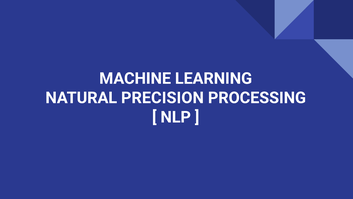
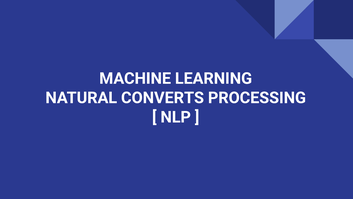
PRECISION: PRECISION -> CONVERTS
